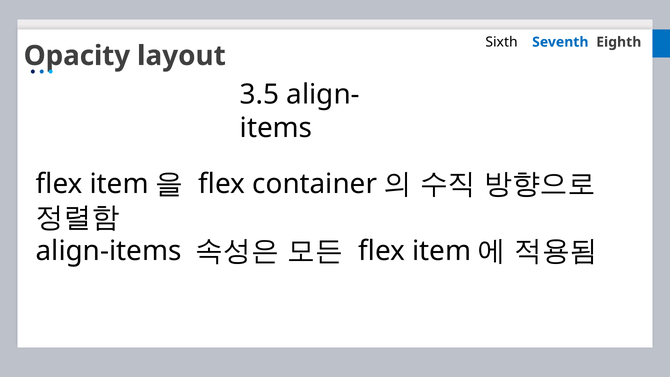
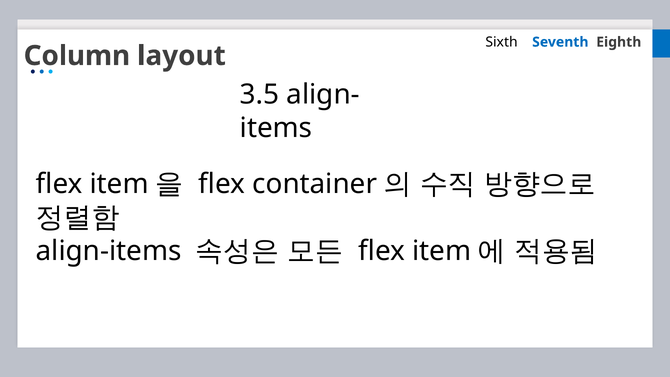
Opacity: Opacity -> Column
